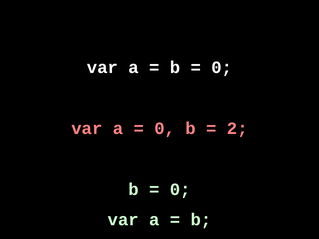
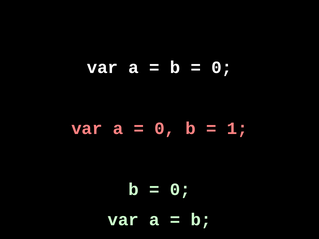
2: 2 -> 1
